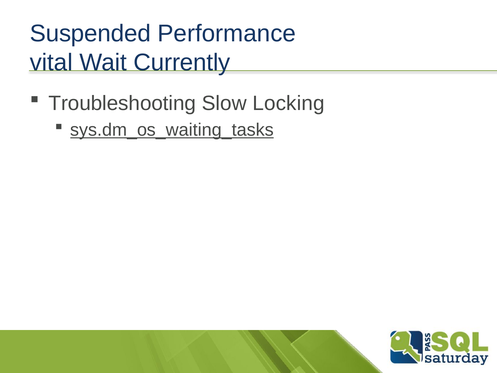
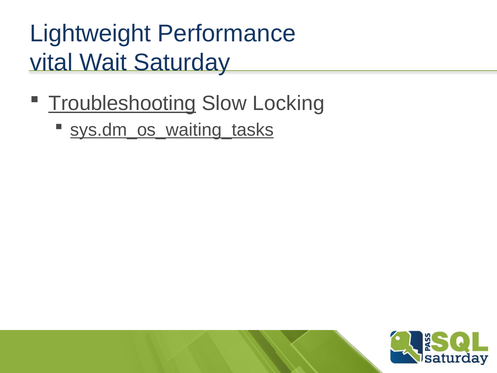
Suspended: Suspended -> Lightweight
Currently: Currently -> Saturday
Troubleshooting underline: none -> present
